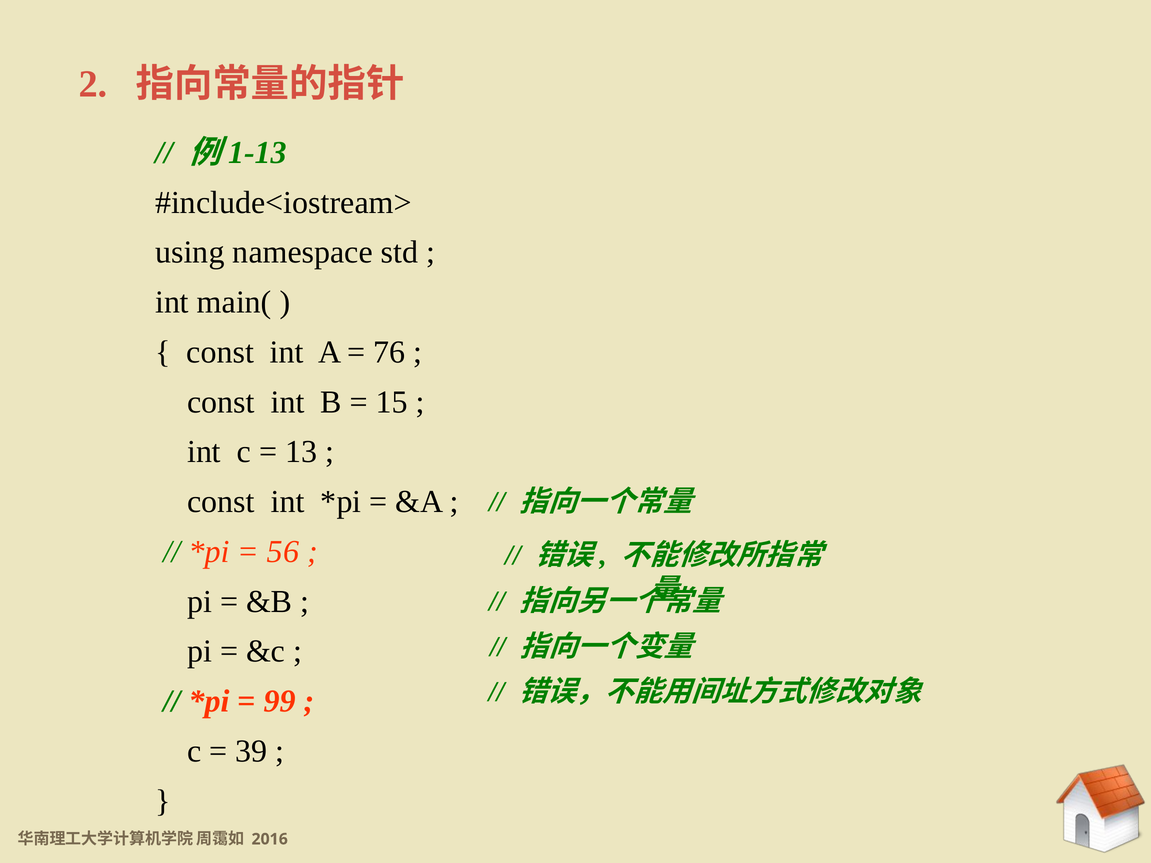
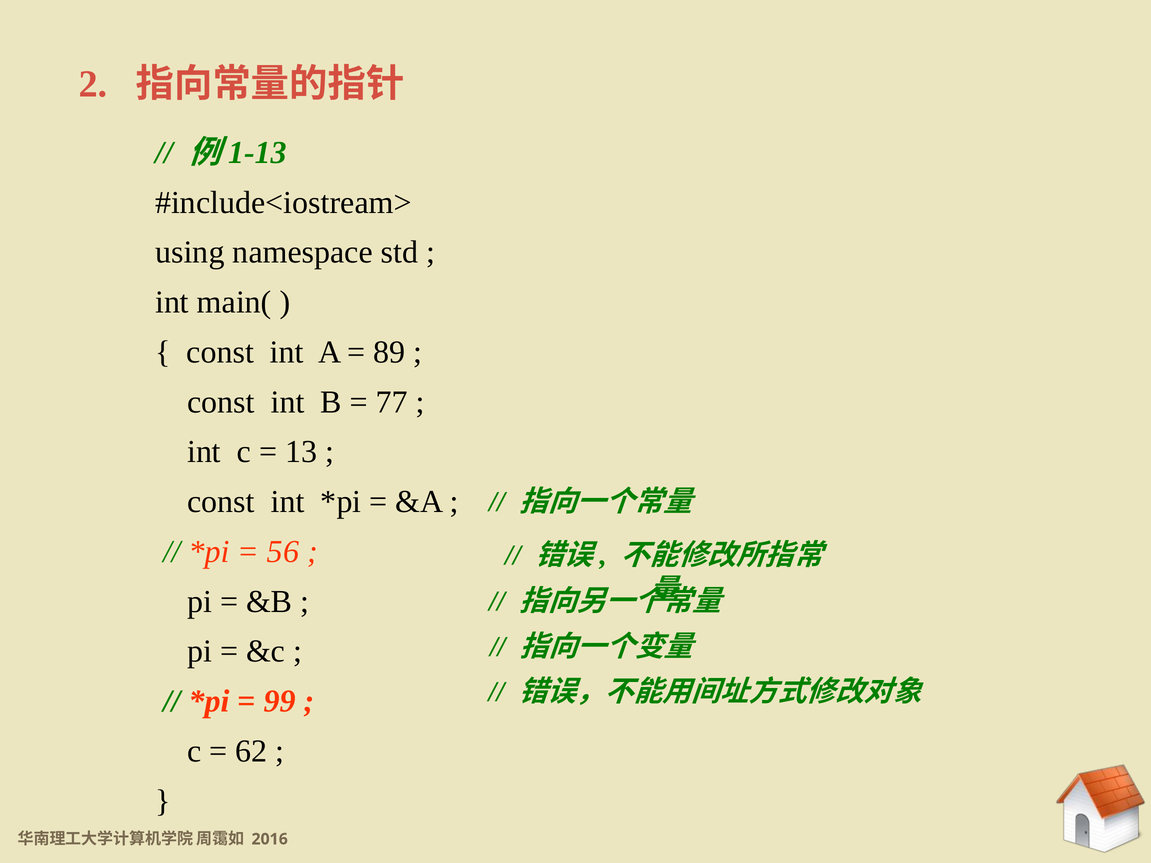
76: 76 -> 89
15: 15 -> 77
39: 39 -> 62
